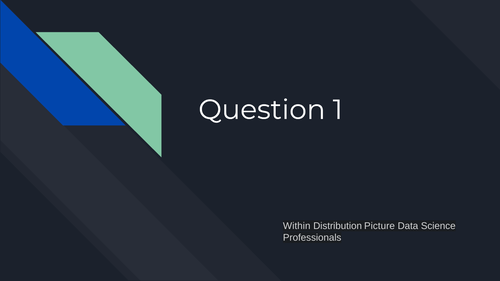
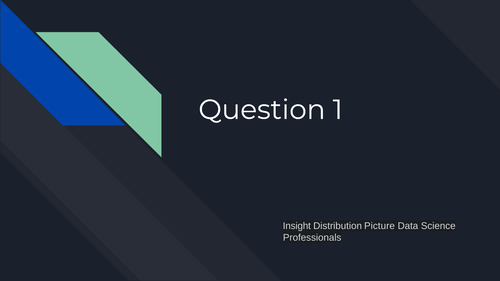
Within: Within -> Insight
